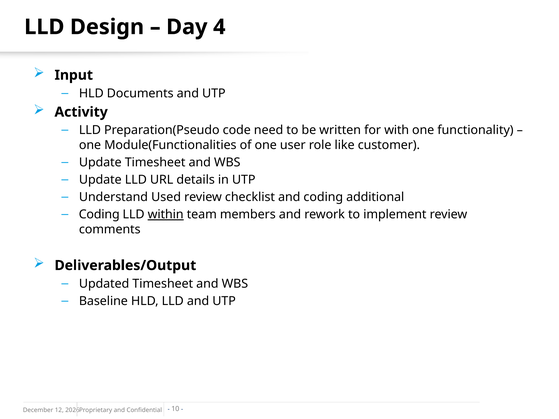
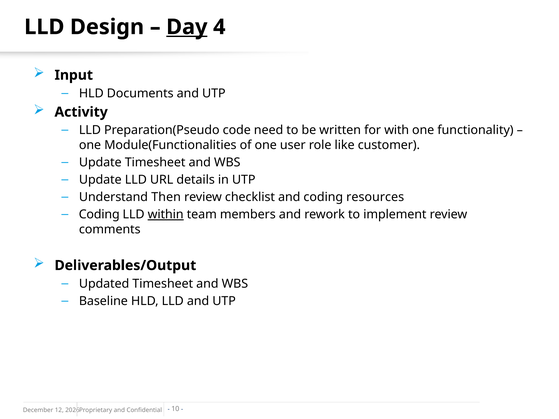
Day underline: none -> present
Used: Used -> Then
additional: additional -> resources
